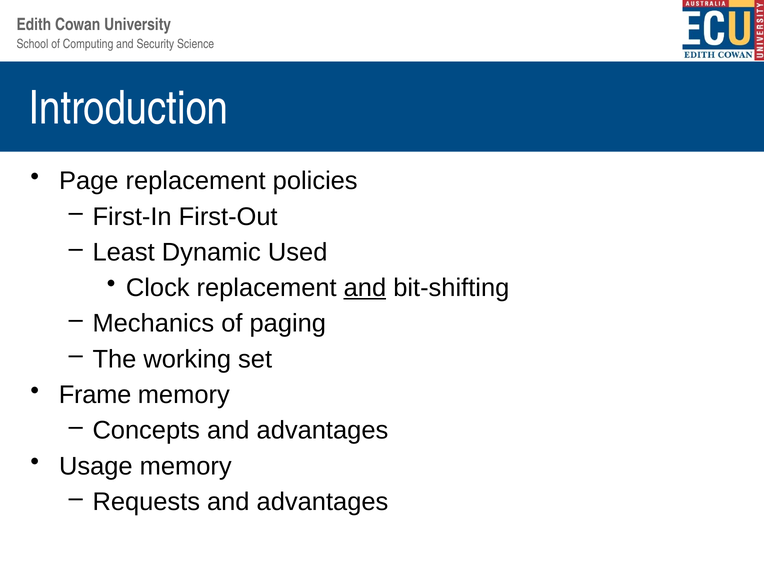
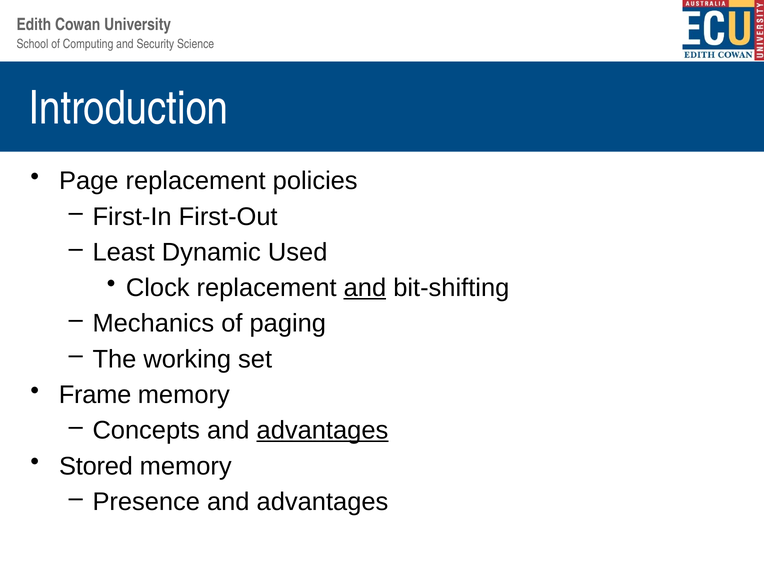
advantages at (322, 431) underline: none -> present
Usage: Usage -> Stored
Requests: Requests -> Presence
